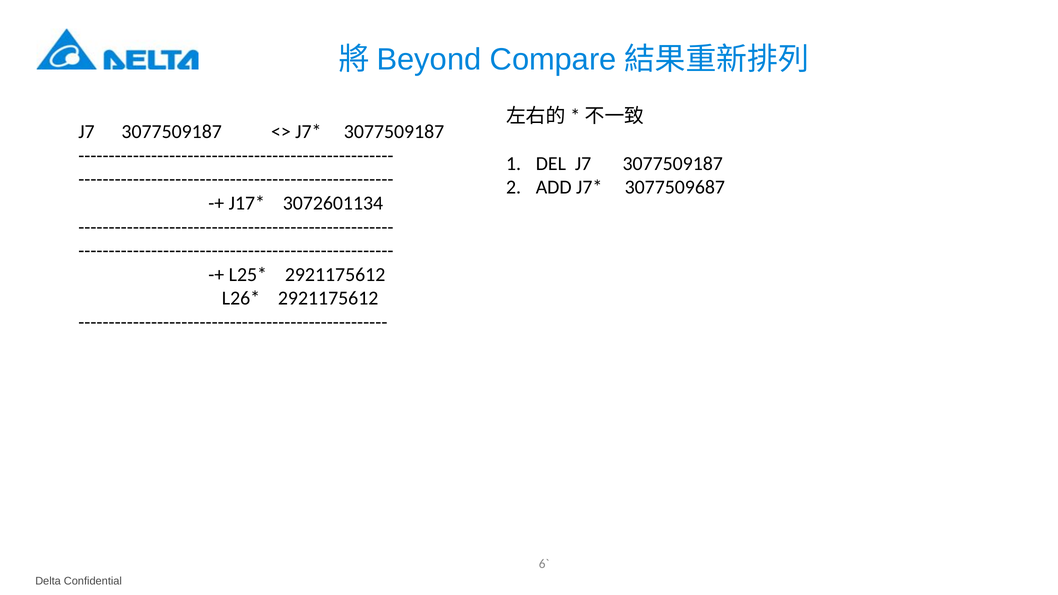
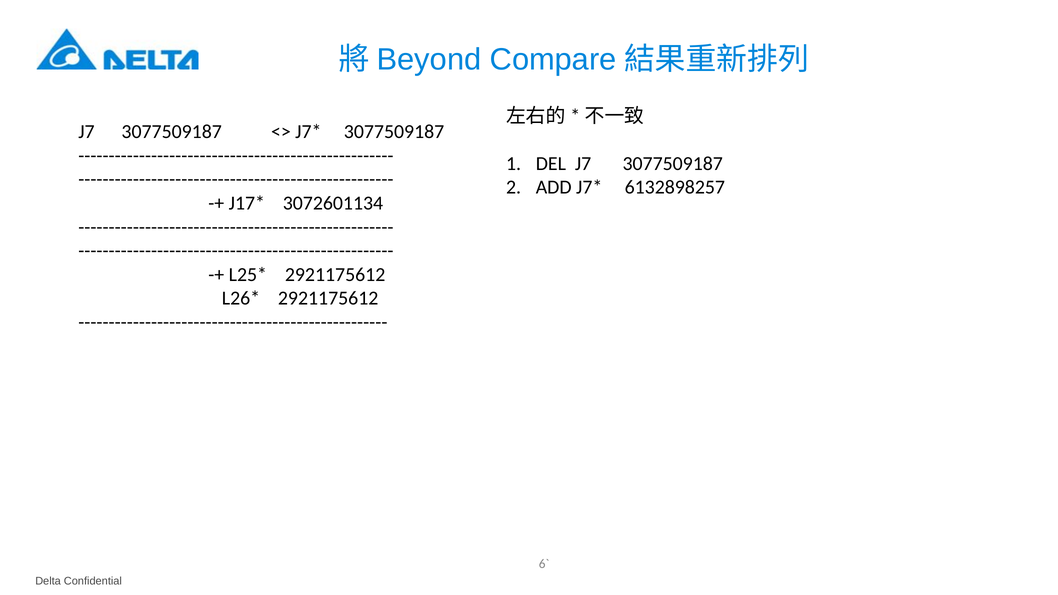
3077509687: 3077509687 -> 6132898257
